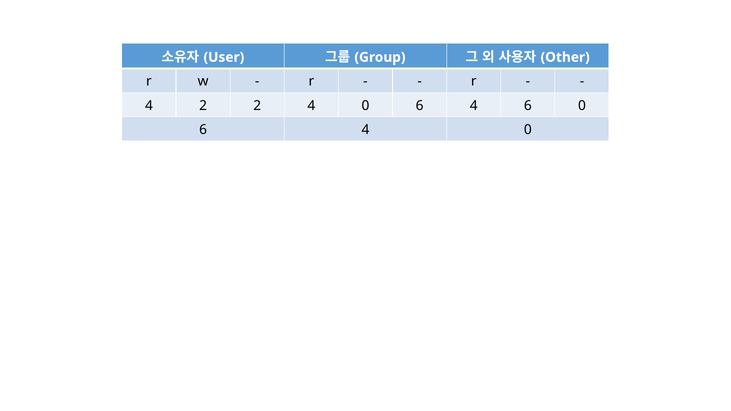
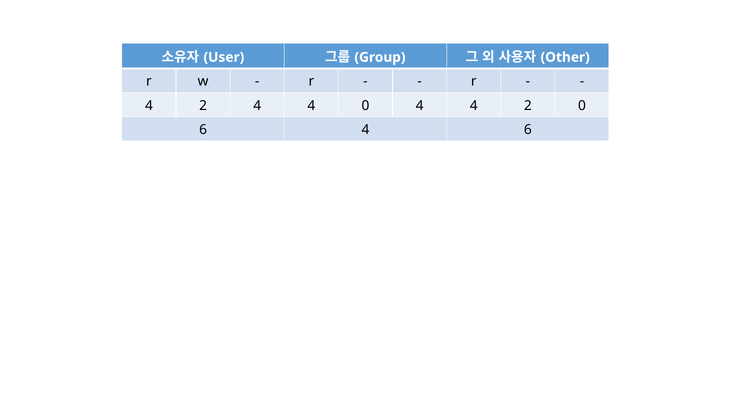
2 2: 2 -> 4
4 0 6: 6 -> 4
6 at (528, 106): 6 -> 2
6 4 0: 0 -> 6
